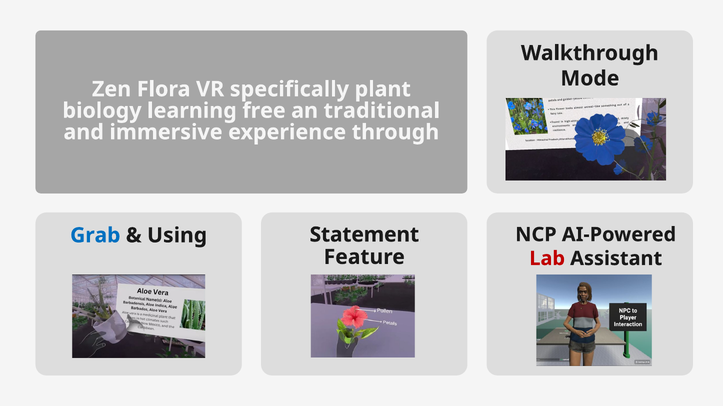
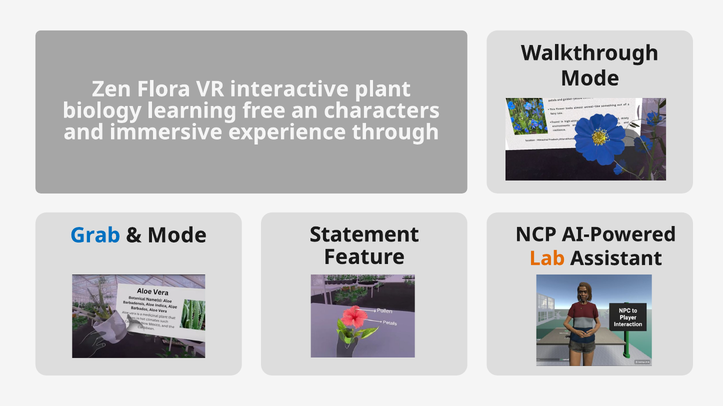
specifically: specifically -> interactive
traditional: traditional -> characters
Using at (177, 236): Using -> Mode
Lab colour: red -> orange
